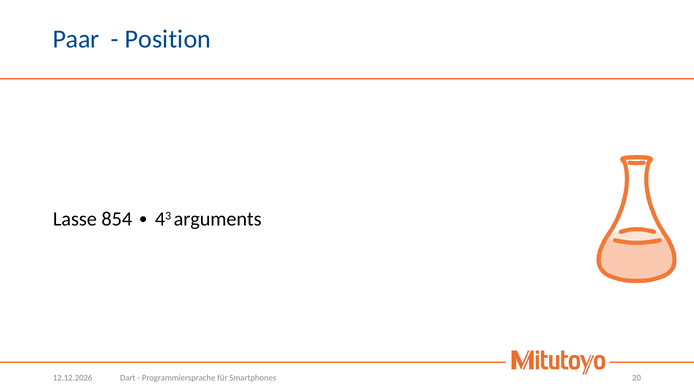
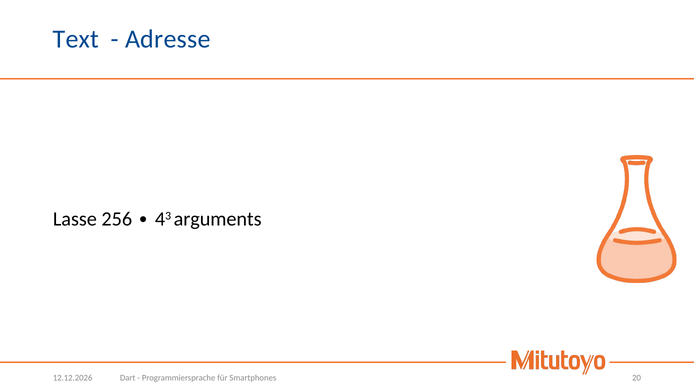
Paar: Paar -> Text
Position: Position -> Adresse
854: 854 -> 256
